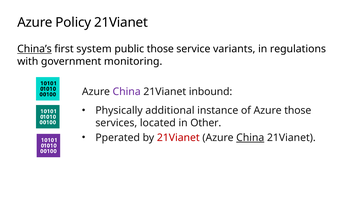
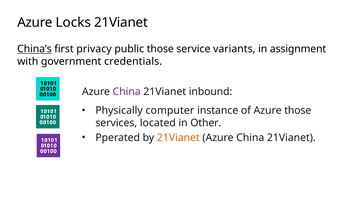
Policy: Policy -> Locks
system: system -> privacy
regulations: regulations -> assignment
monitoring: monitoring -> credentials
additional: additional -> computer
21Vianet at (178, 138) colour: red -> orange
China at (250, 138) underline: present -> none
